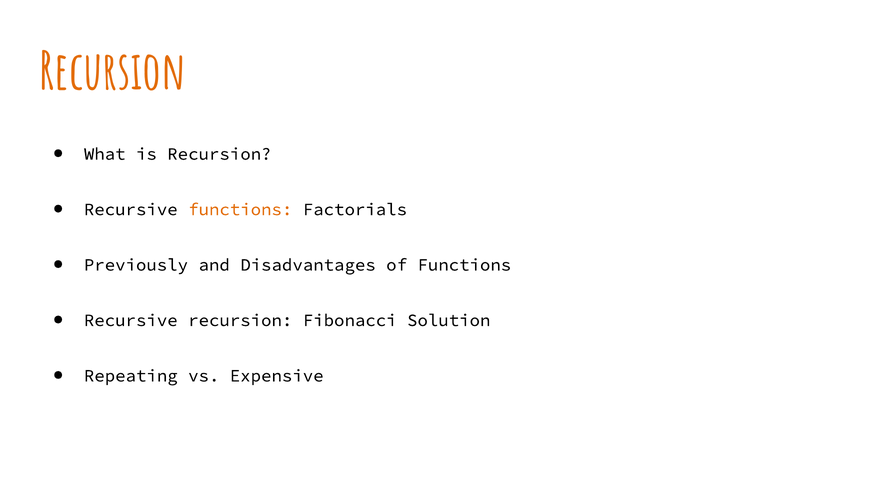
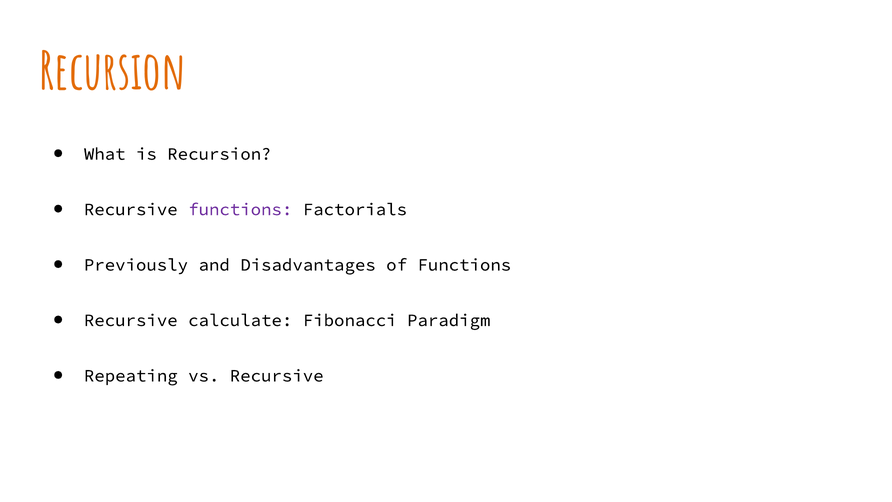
functions at (240, 209) colour: orange -> purple
Recursive recursion: recursion -> calculate
Solution: Solution -> Paradigm
vs Expensive: Expensive -> Recursive
